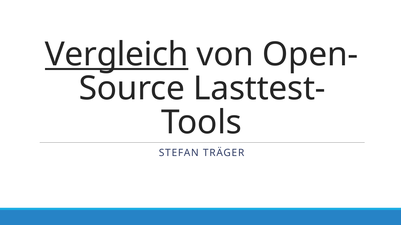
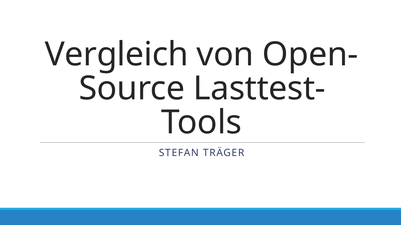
Vergleich underline: present -> none
